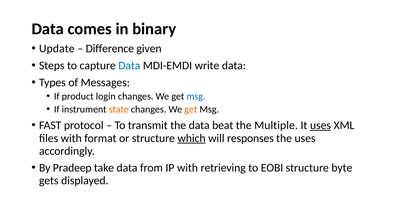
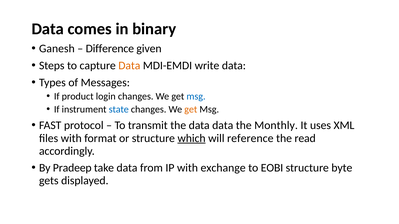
Update: Update -> Ganesh
Data at (129, 66) colour: blue -> orange
state colour: orange -> blue
data beat: beat -> data
Multiple: Multiple -> Monthly
uses at (321, 126) underline: present -> none
responses: responses -> reference
the uses: uses -> read
retrieving: retrieving -> exchange
